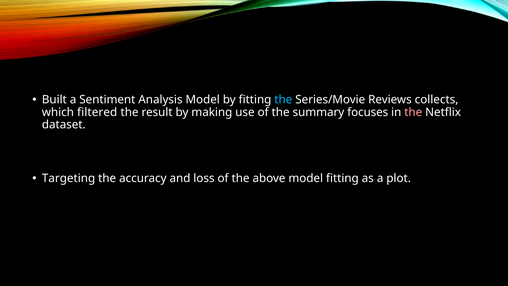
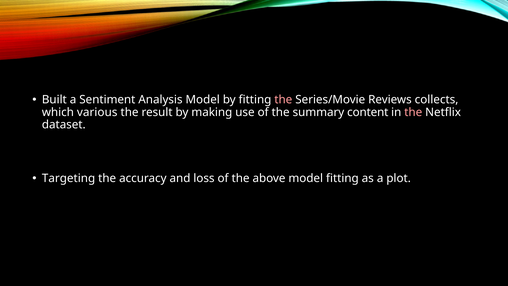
the at (283, 100) colour: light blue -> pink
filtered: filtered -> various
focuses: focuses -> content
